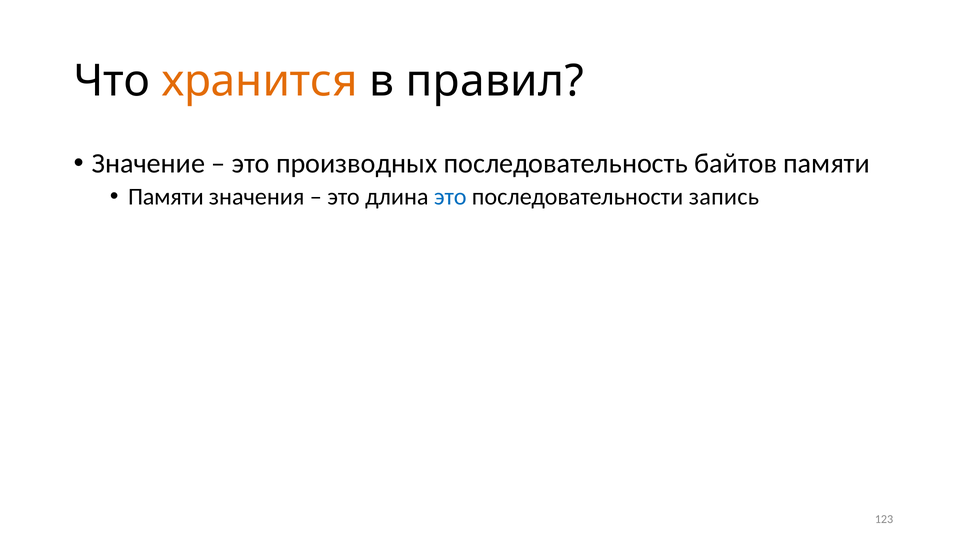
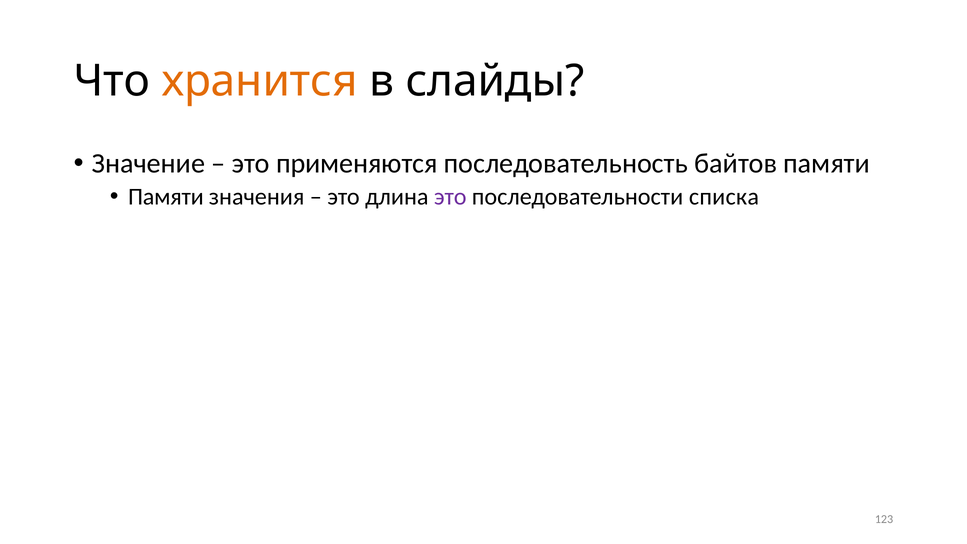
правил: правил -> слайды
производных: производных -> применяются
это at (450, 197) colour: blue -> purple
запись: запись -> списка
